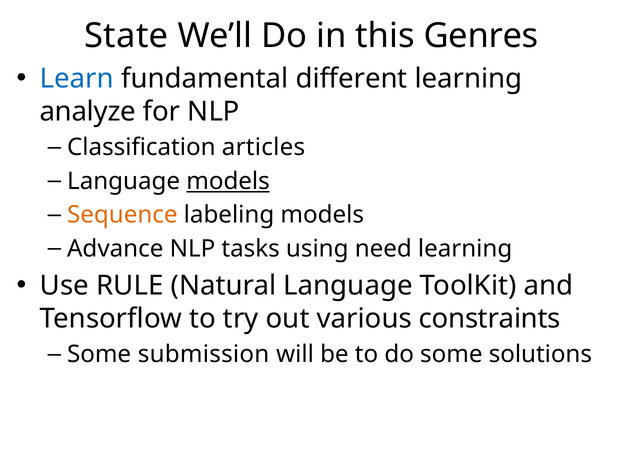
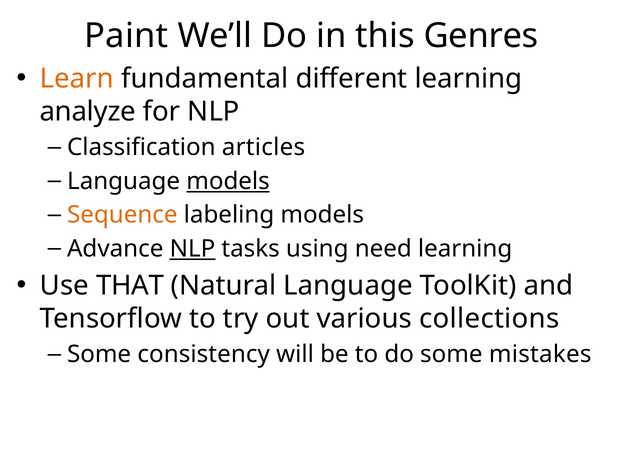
State: State -> Paint
Learn colour: blue -> orange
NLP at (192, 249) underline: none -> present
RULE: RULE -> THAT
constraints: constraints -> collections
submission: submission -> consistency
solutions: solutions -> mistakes
